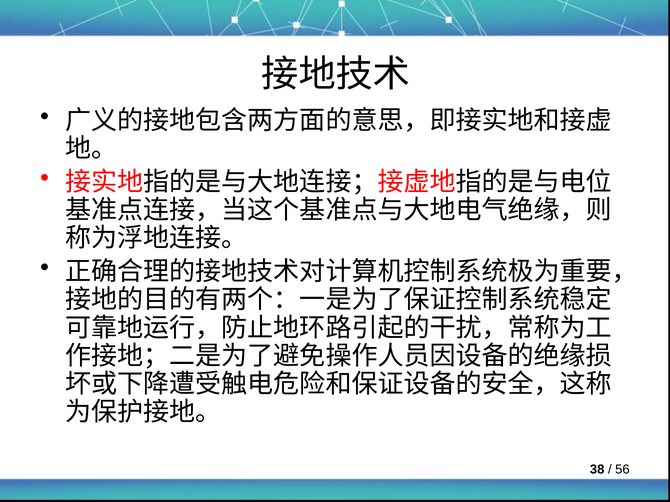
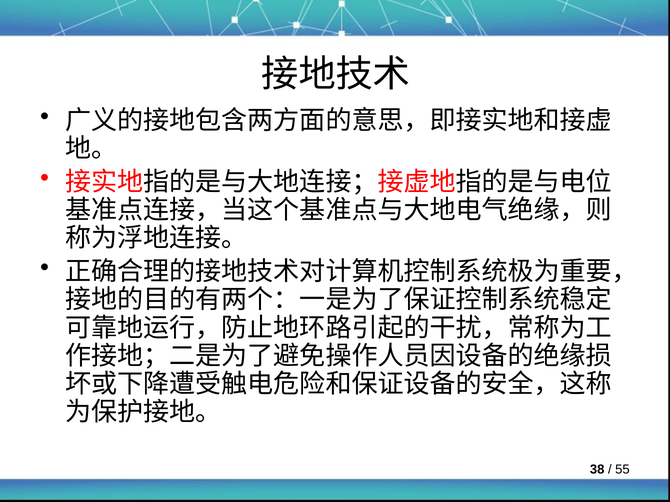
56: 56 -> 55
